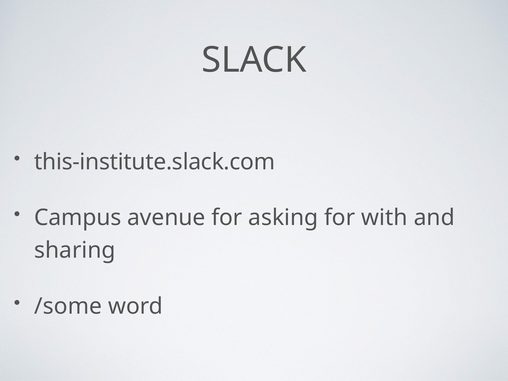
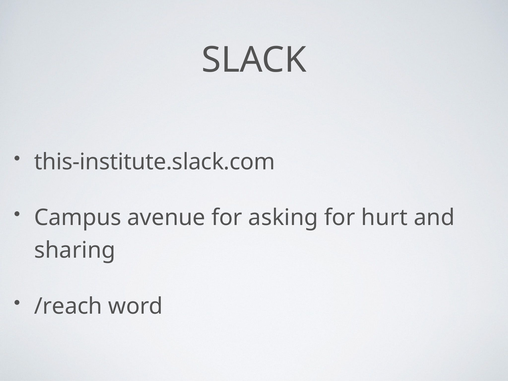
with: with -> hurt
/some: /some -> /reach
